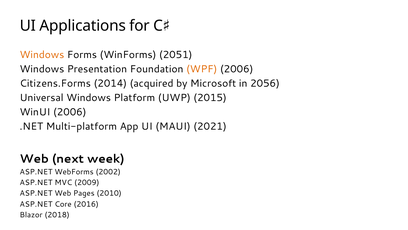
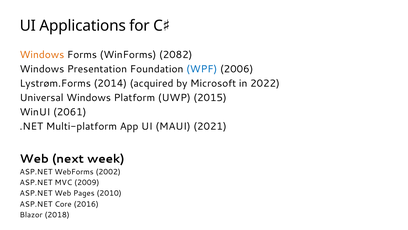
2051: 2051 -> 2082
WPF colour: orange -> blue
Citizens.Forms: Citizens.Forms -> Lystrøm.Forms
2056: 2056 -> 2022
WinUI 2006: 2006 -> 2061
